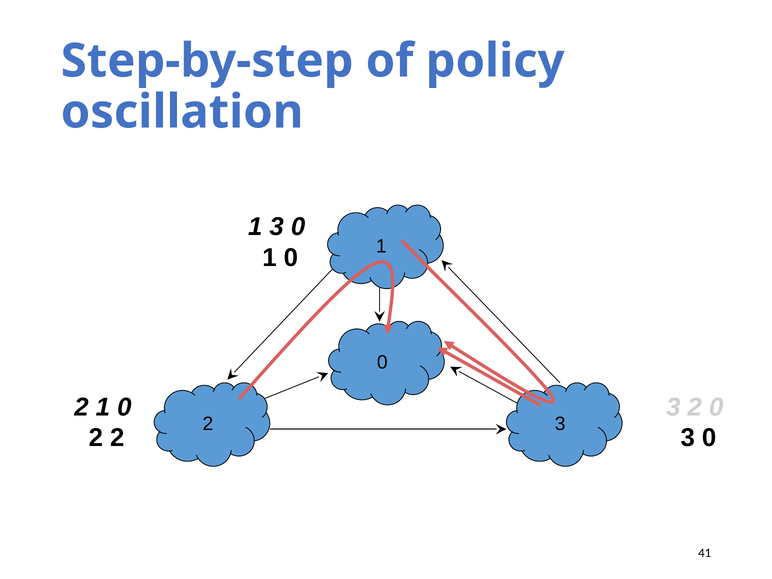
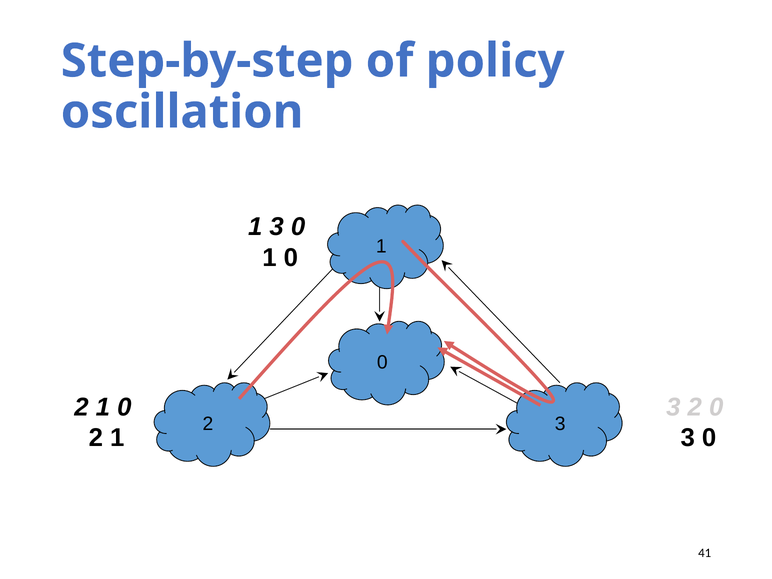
2 at (117, 438): 2 -> 1
